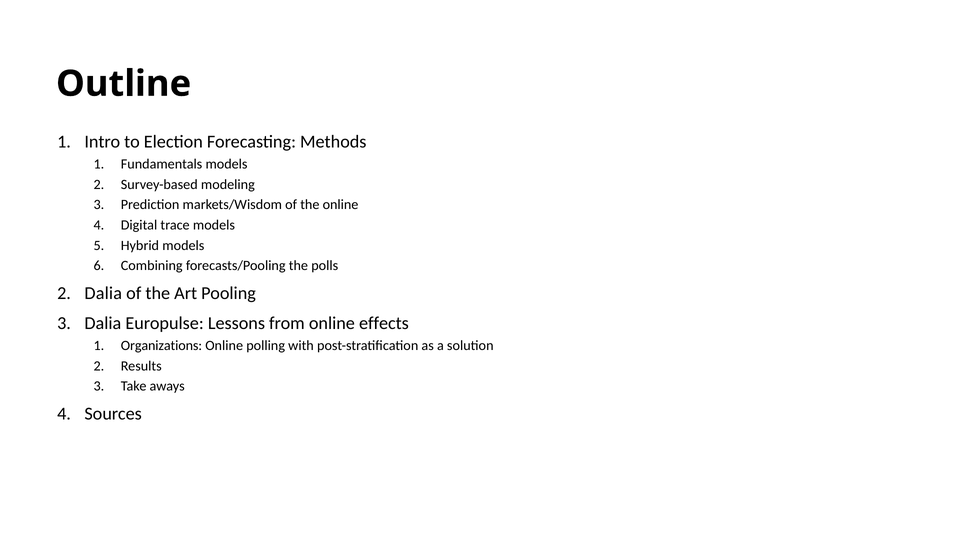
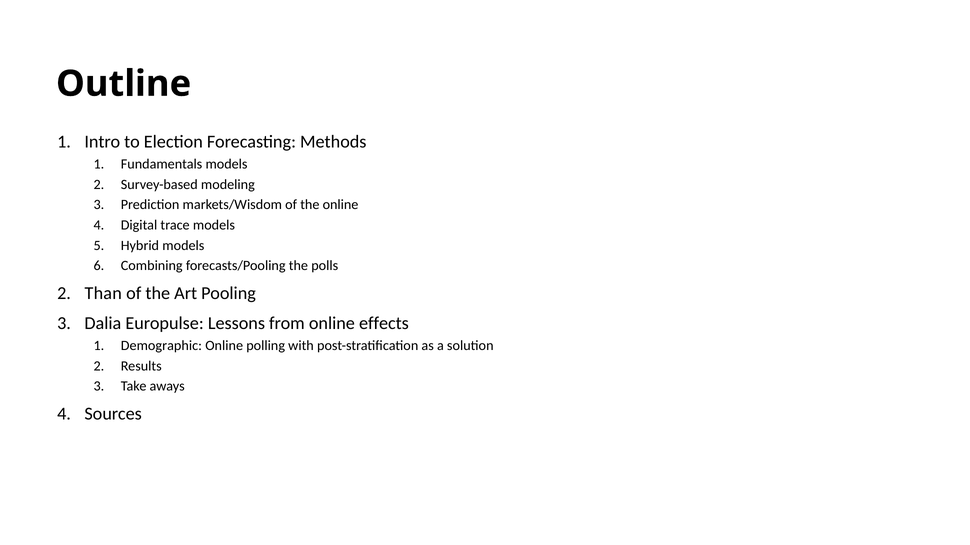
Dalia at (103, 294): Dalia -> Than
Organizations: Organizations -> Demographic
